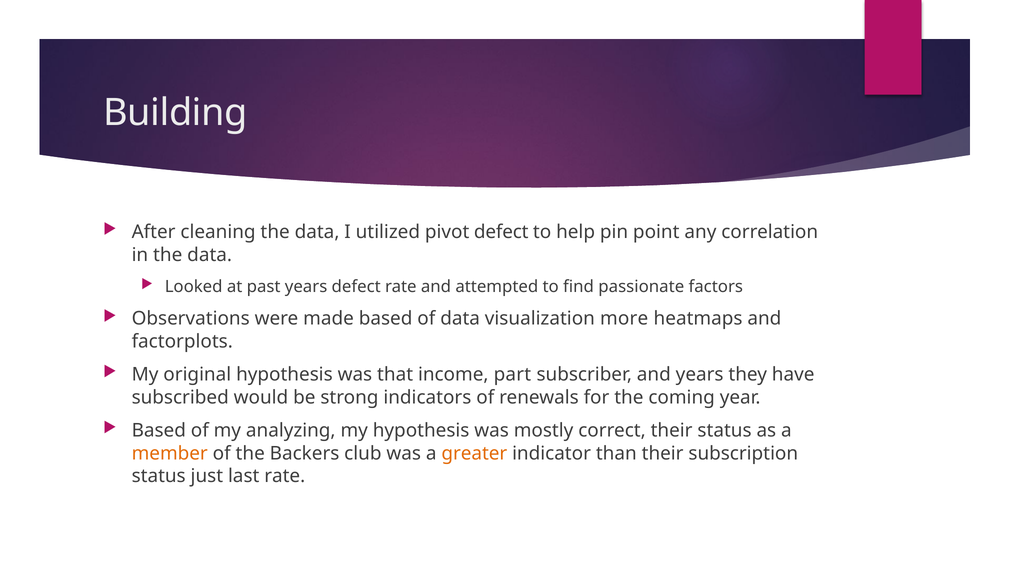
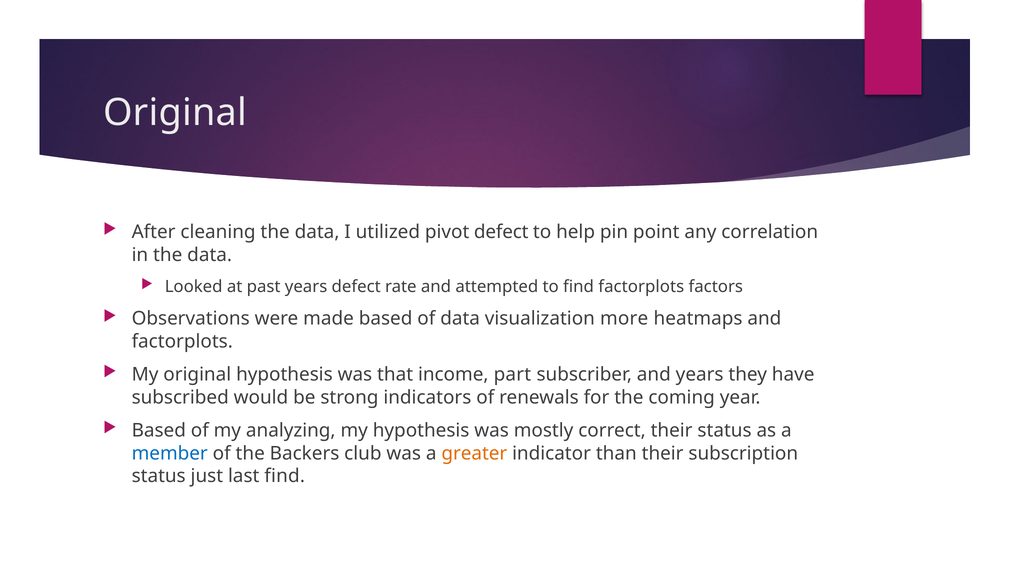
Building at (175, 113): Building -> Original
find passionate: passionate -> factorplots
member colour: orange -> blue
last rate: rate -> find
